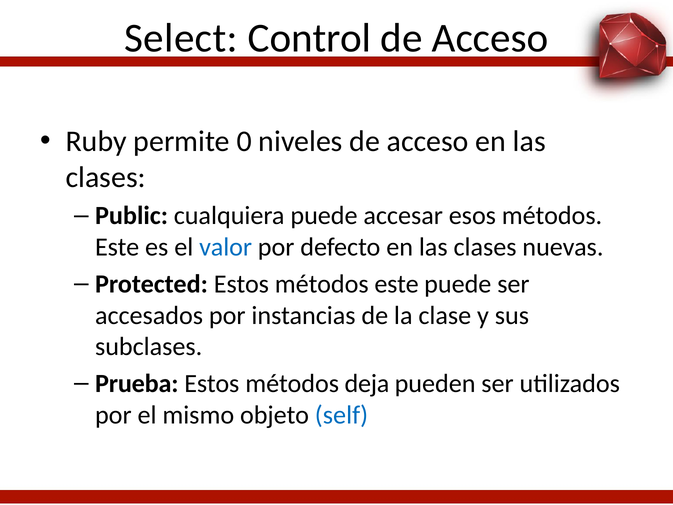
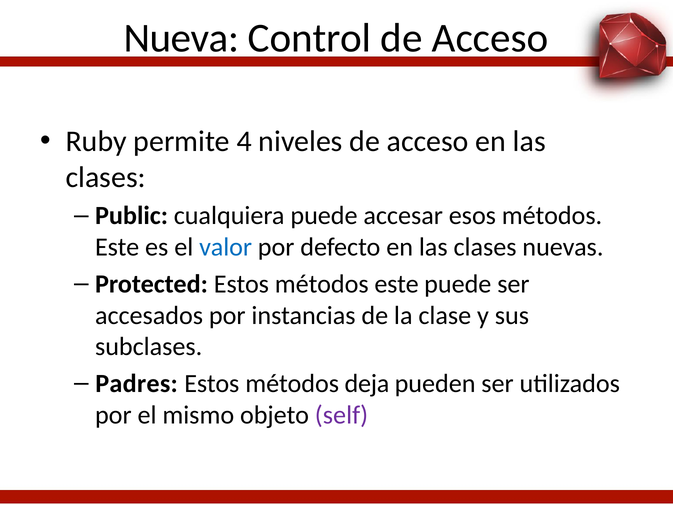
Select: Select -> Nueva
0: 0 -> 4
Prueba: Prueba -> Padres
self colour: blue -> purple
